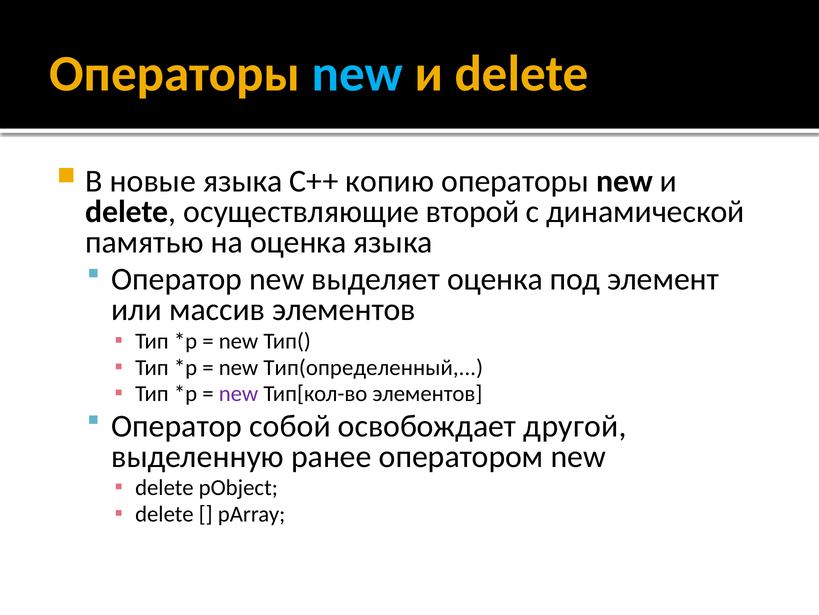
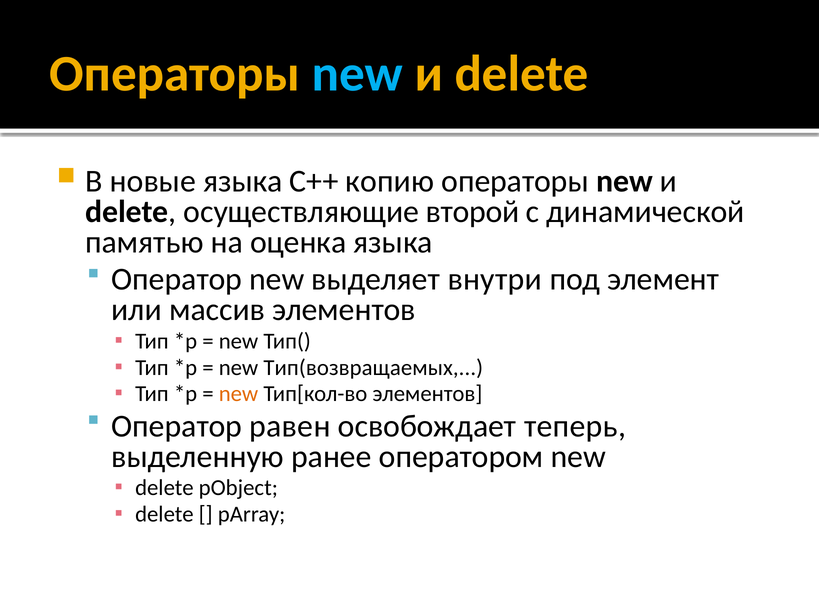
выделяет оценка: оценка -> внутри
Тип(определенный: Тип(определенный -> Тип(возвращаемых
new at (238, 393) colour: purple -> orange
собой: собой -> равен
другой: другой -> теперь
